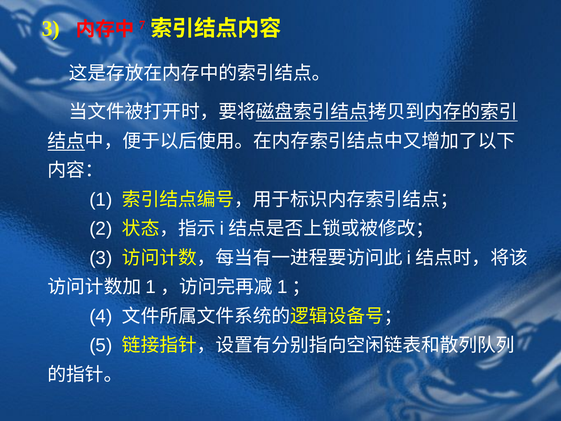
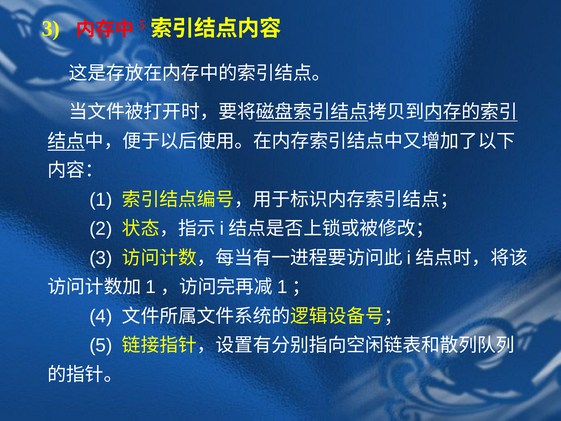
7 at (142, 25): 7 -> 5
